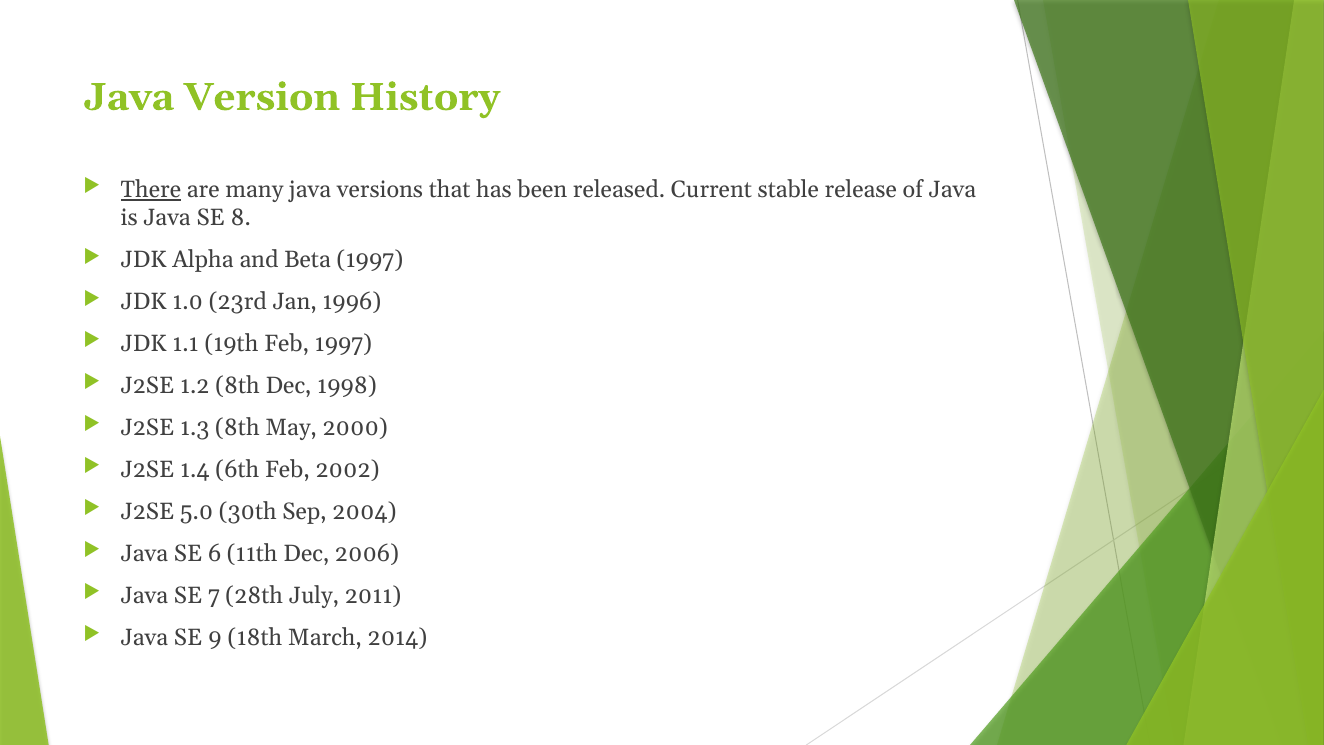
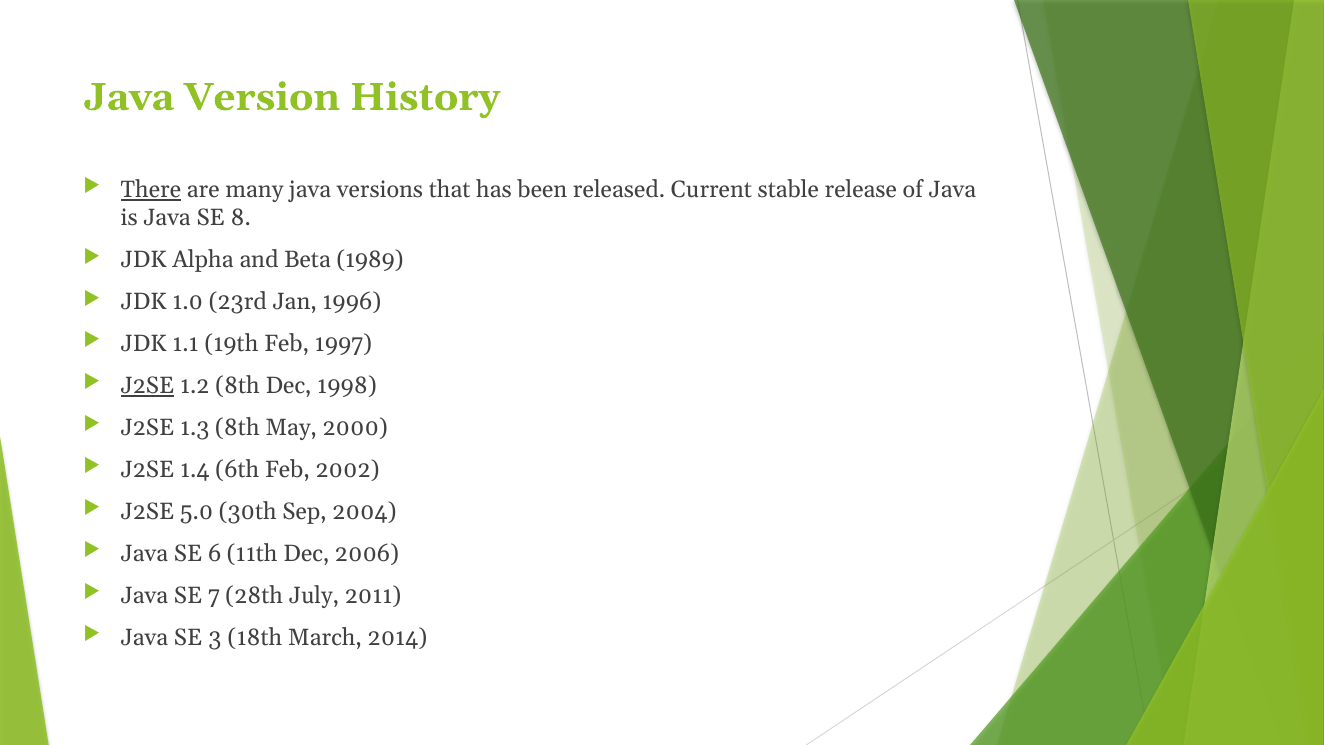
Beta 1997: 1997 -> 1989
J2SE at (148, 386) underline: none -> present
9: 9 -> 3
